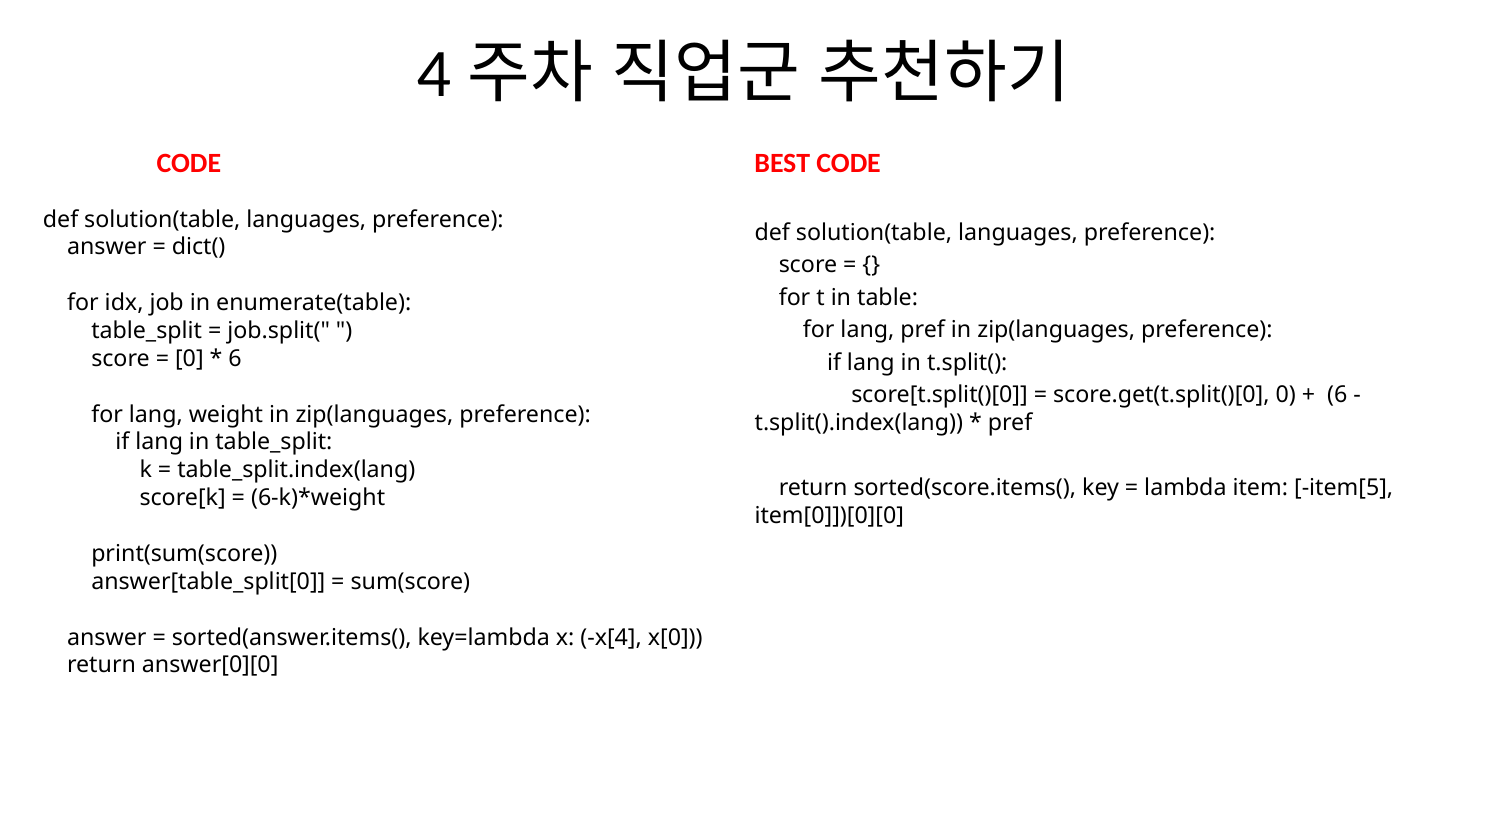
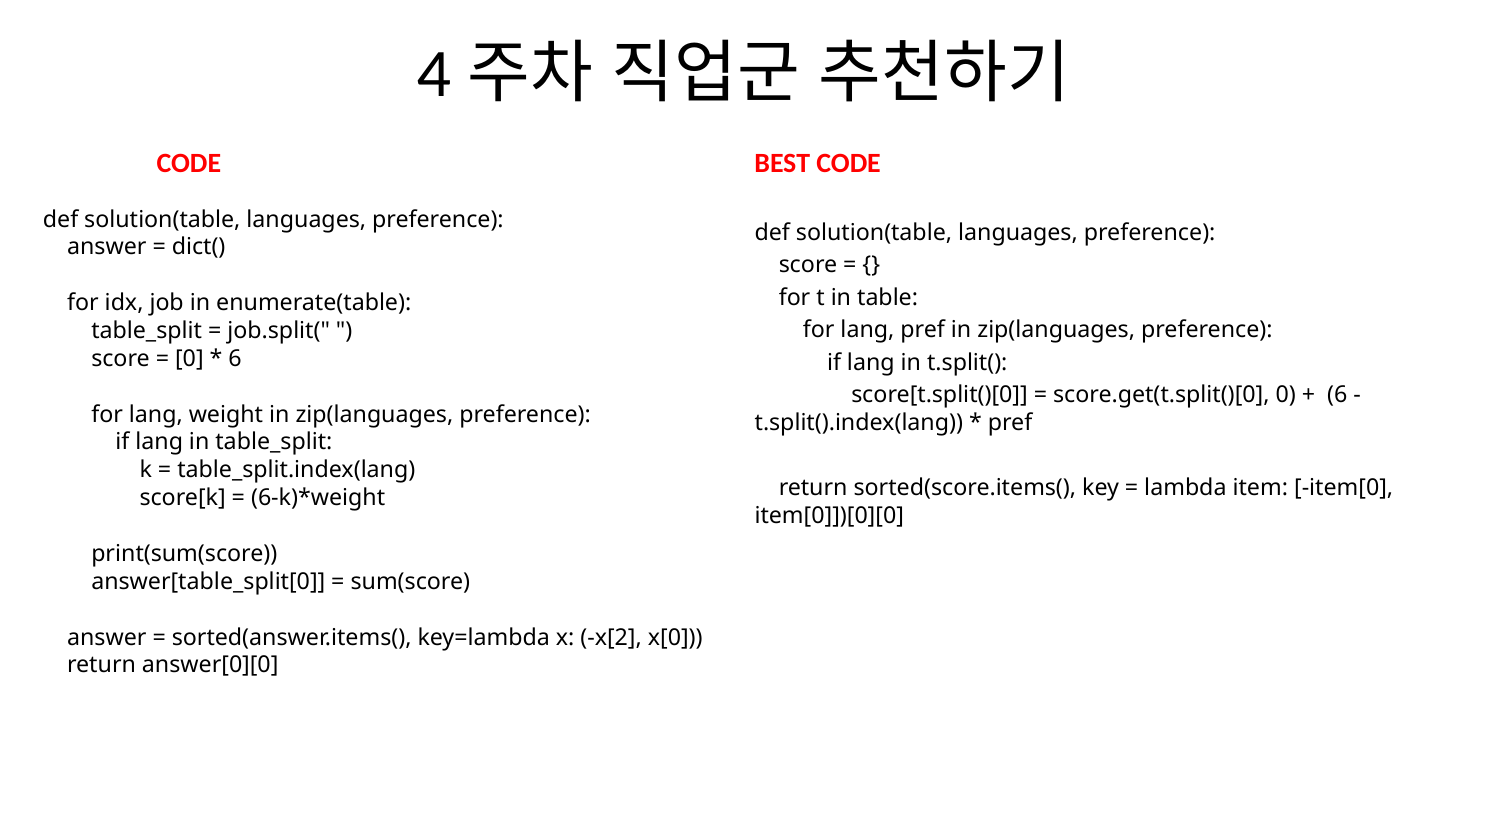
item[5: item[5 -> item[0
x[4: x[4 -> x[2
